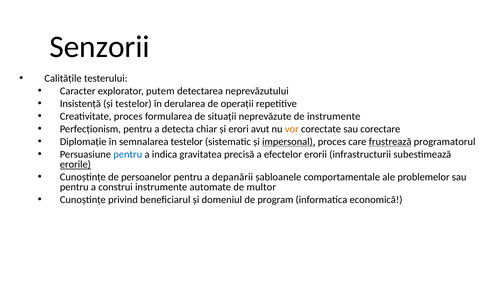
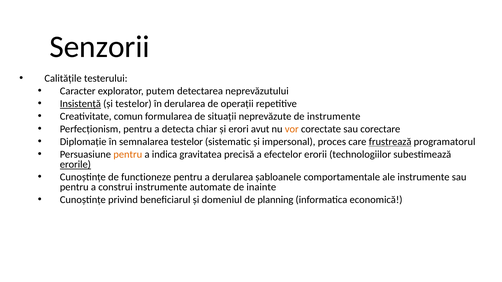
Insistenţă underline: none -> present
Creativitate proces: proces -> comun
impersonal underline: present -> none
pentru at (128, 155) colour: blue -> orange
infrastructurii: infrastructurii -> technologiilor
persoanelor: persoanelor -> functioneze
a depanării: depanării -> derularea
ale problemelor: problemelor -> instrumente
multor: multor -> inainte
program: program -> planning
